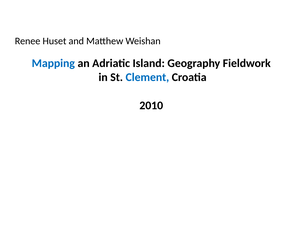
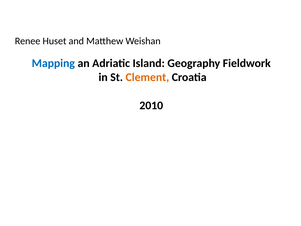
Clement colour: blue -> orange
